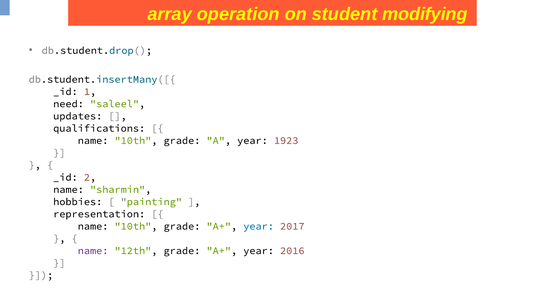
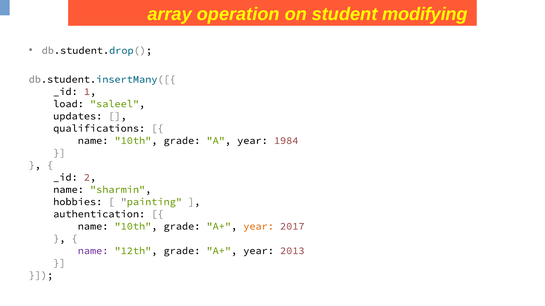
need: need -> load
1923: 1923 -> 1984
representation: representation -> authentication
year at (259, 227) colour: blue -> orange
2016: 2016 -> 2013
